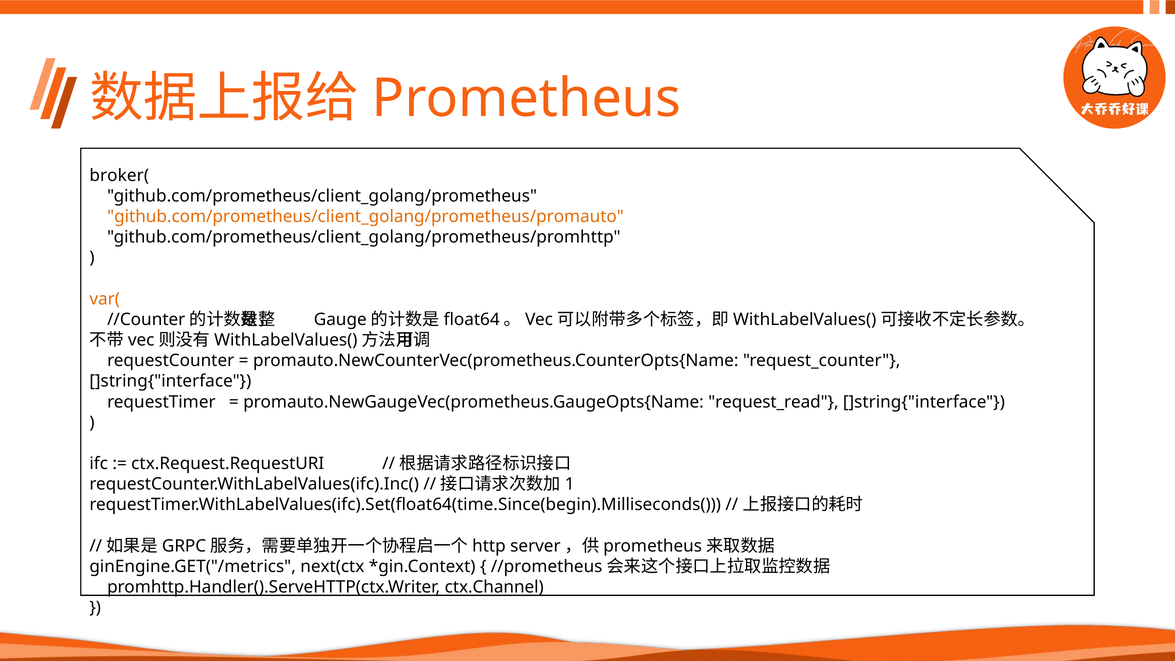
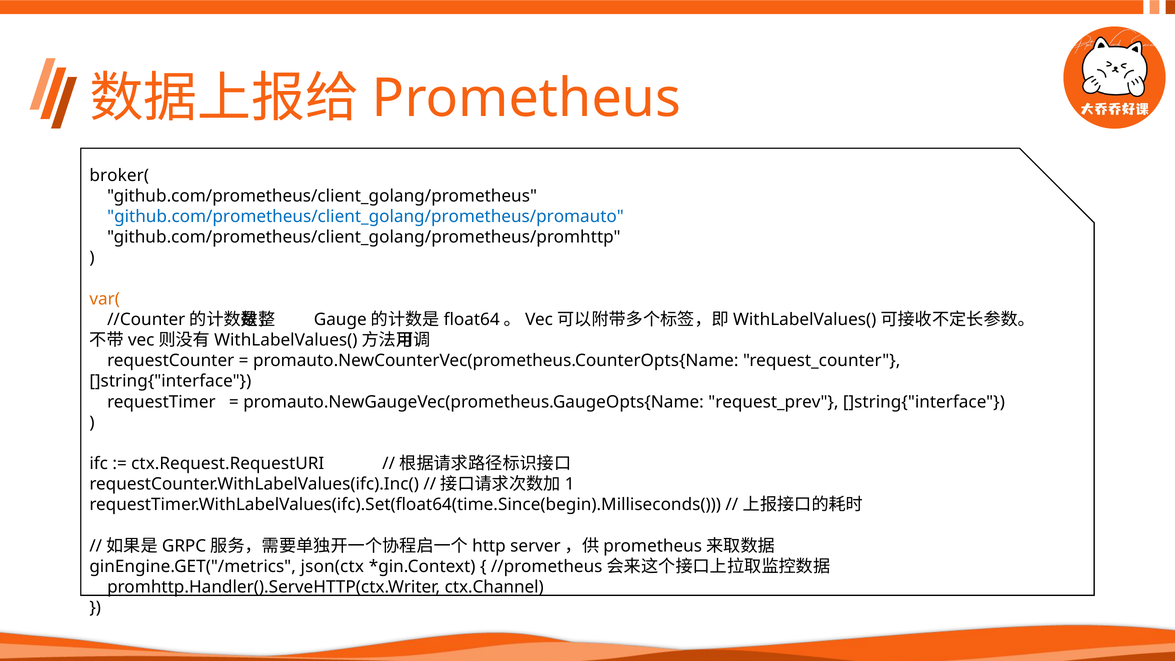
github.com/prometheus/client_golang/prometheus/promauto colour: orange -> blue
request_read: request_read -> request_prev
next(ctx: next(ctx -> json(ctx
